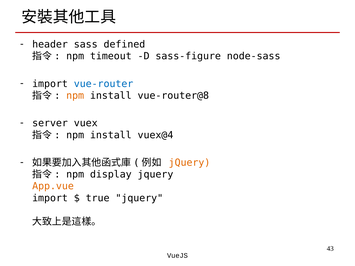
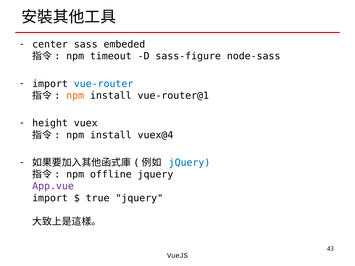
header: header -> center
defined: defined -> embeded
vue-router@8: vue-router@8 -> vue-router@1
server: server -> height
jQuery at (189, 163) colour: orange -> blue
display: display -> offline
App.vue colour: orange -> purple
